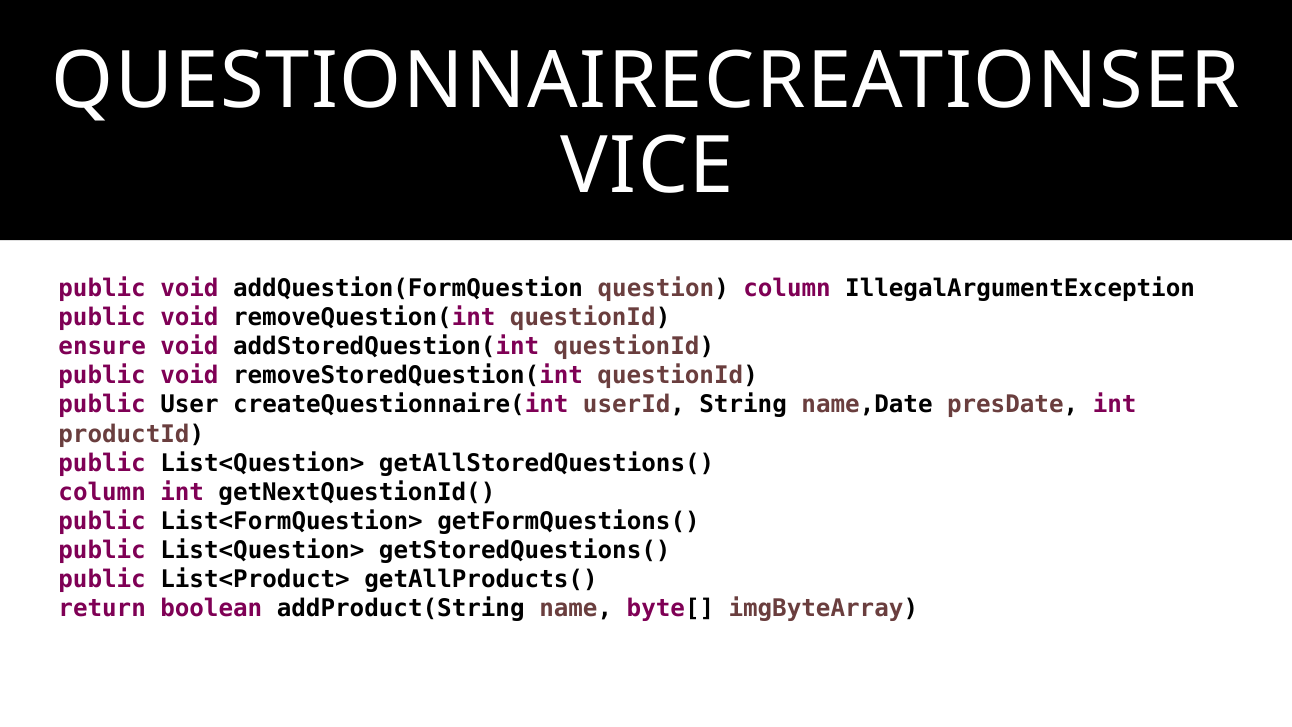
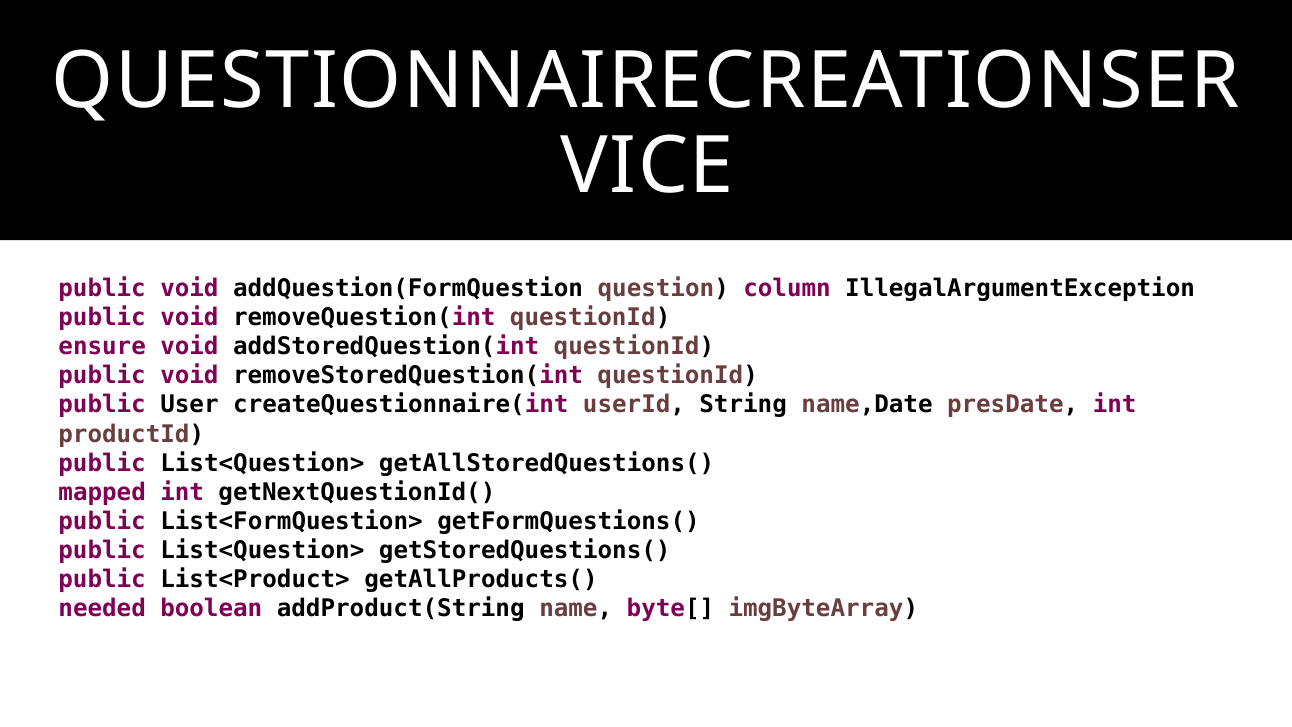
column at (102, 492): column -> mapped
return: return -> needed
